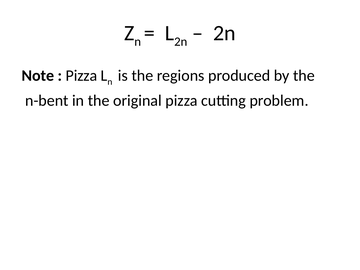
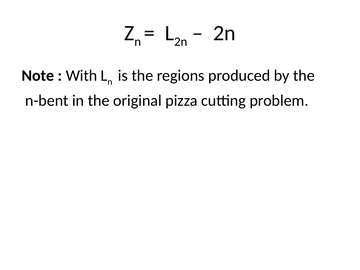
Pizza at (82, 76): Pizza -> With
